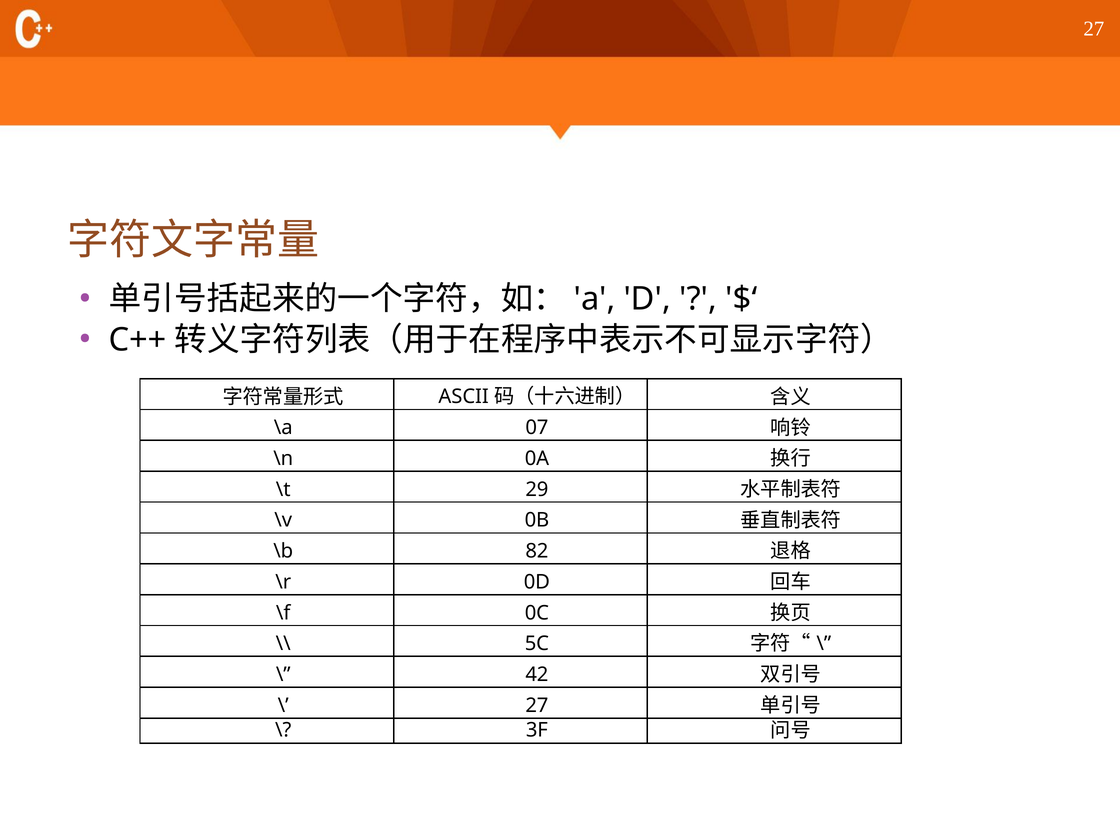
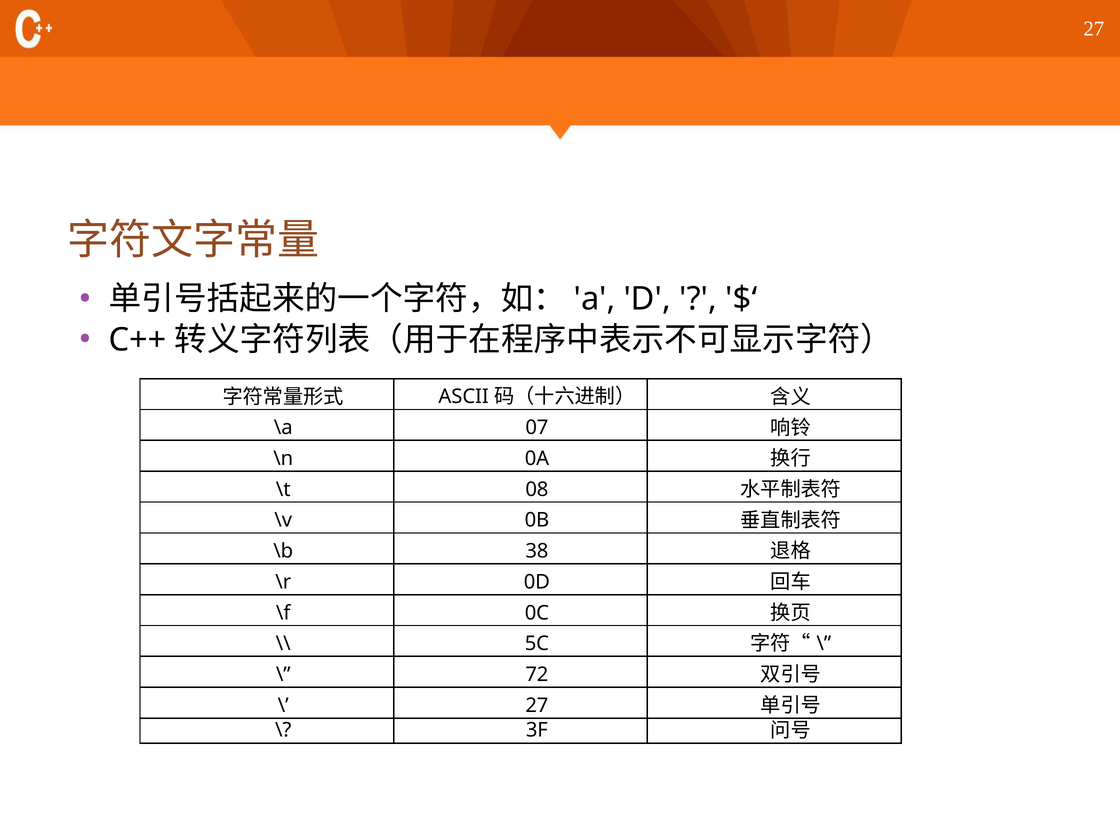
29: 29 -> 08
82: 82 -> 38
42: 42 -> 72
